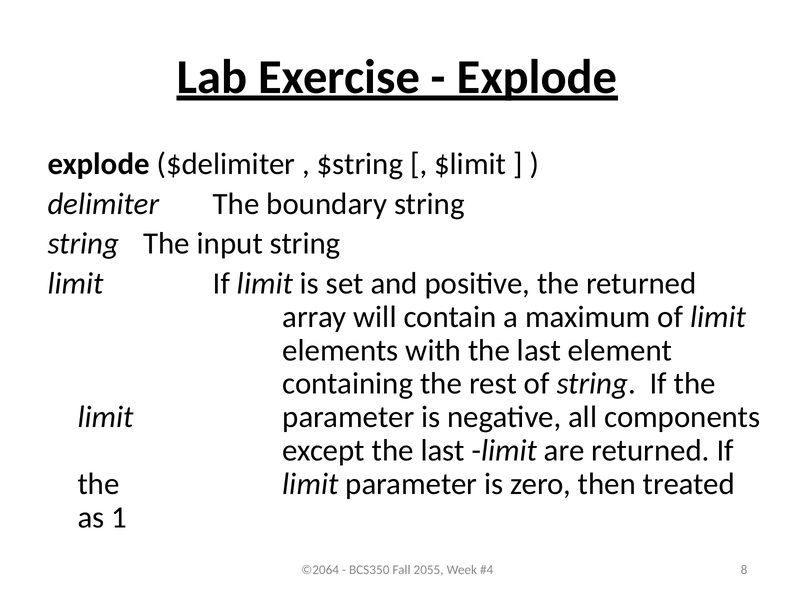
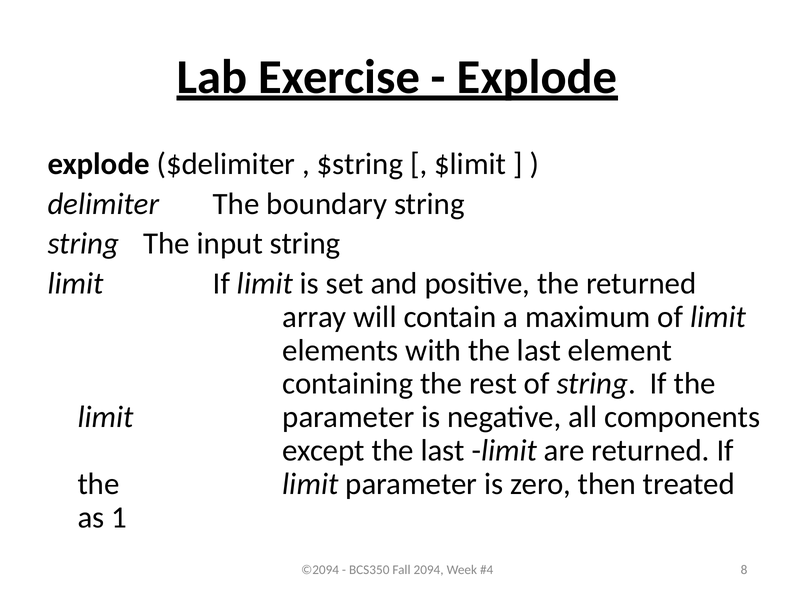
©2064: ©2064 -> ©2094
2055: 2055 -> 2094
